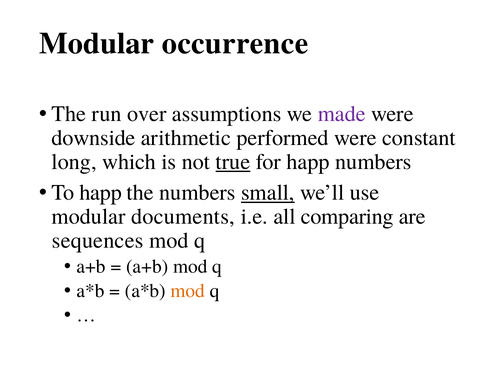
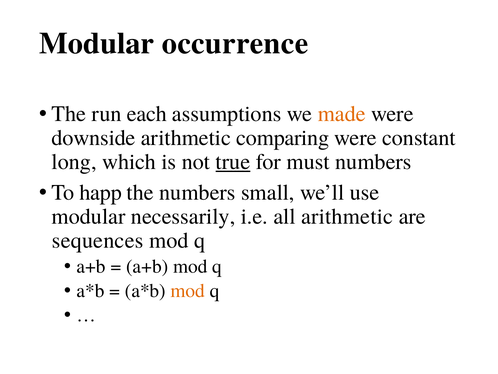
over: over -> each
made colour: purple -> orange
performed: performed -> comparing
for happ: happ -> must
small underline: present -> none
documents: documents -> necessarily
all comparing: comparing -> arithmetic
